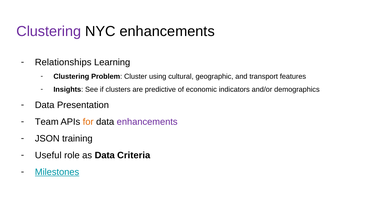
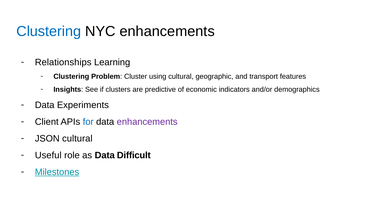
Clustering at (49, 31) colour: purple -> blue
Presentation: Presentation -> Experiments
Team: Team -> Client
for colour: orange -> blue
JSON training: training -> cultural
Criteria: Criteria -> Difficult
